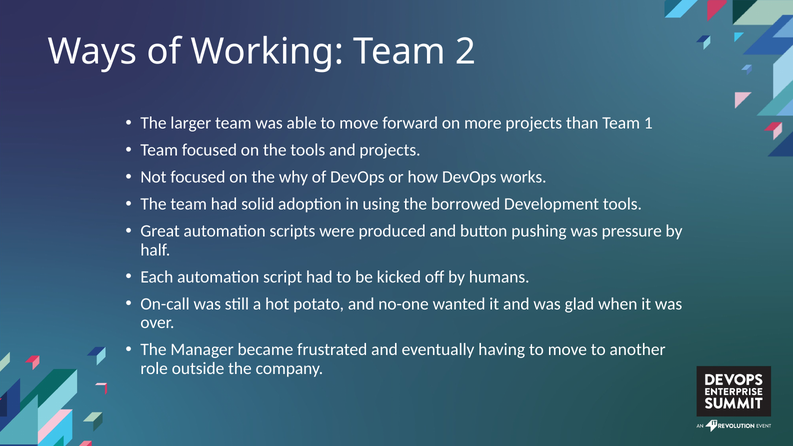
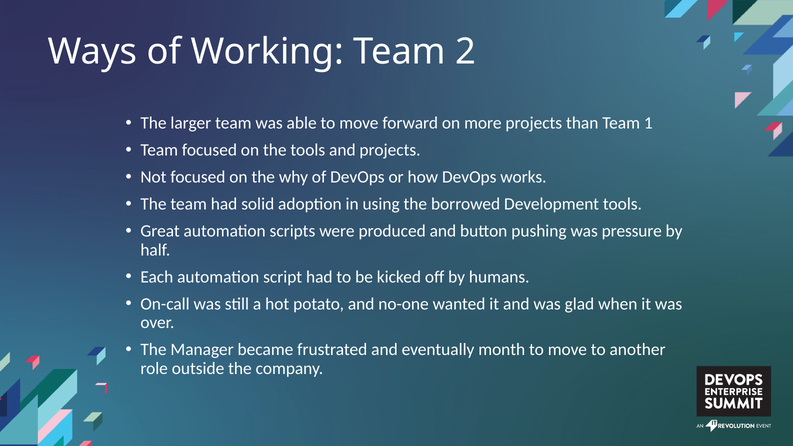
having: having -> month
